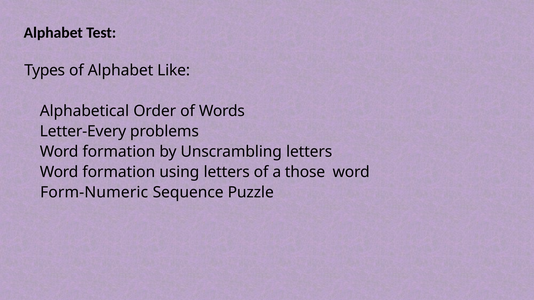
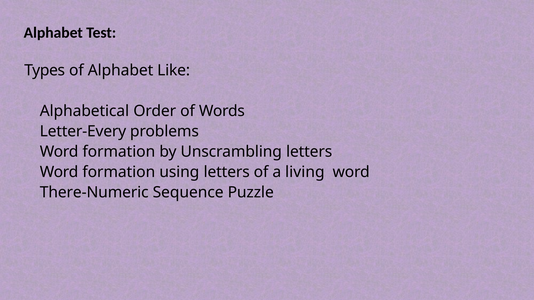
those: those -> living
Form-Numeric: Form-Numeric -> There-Numeric
